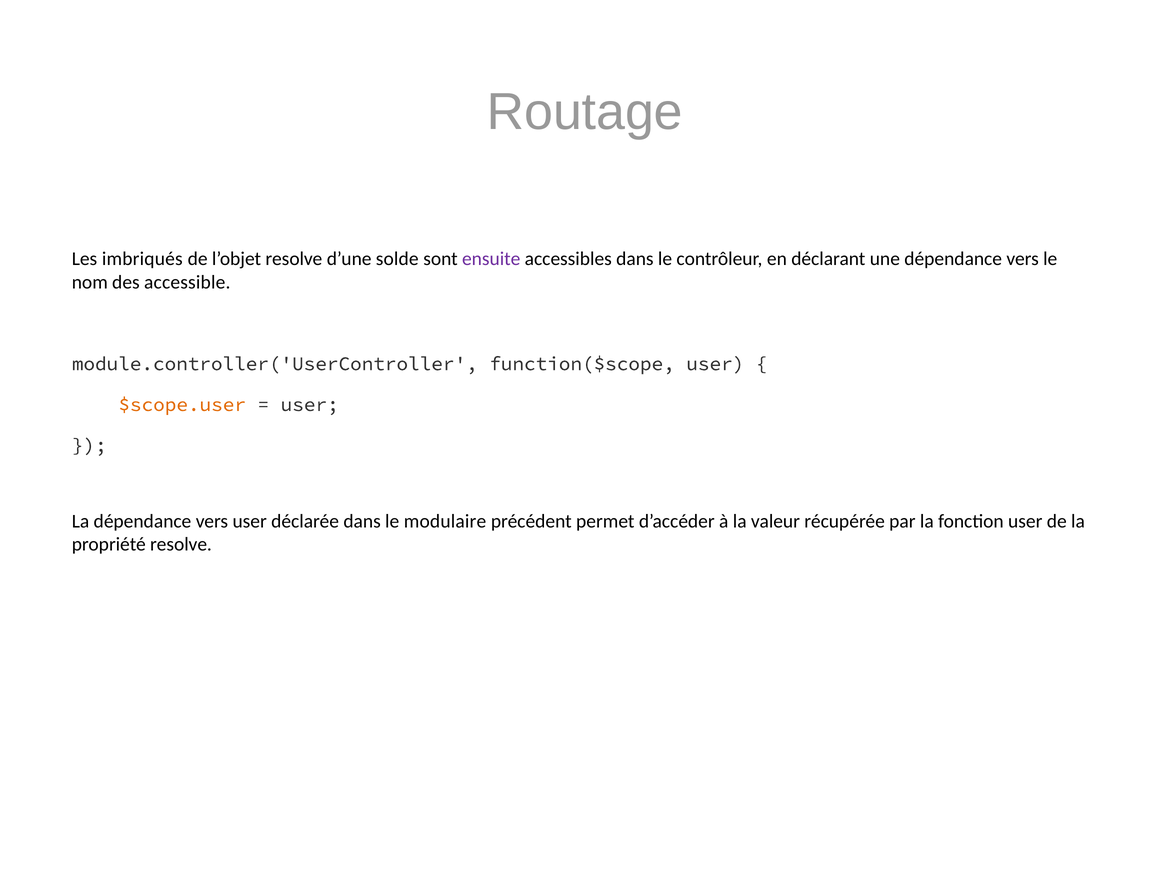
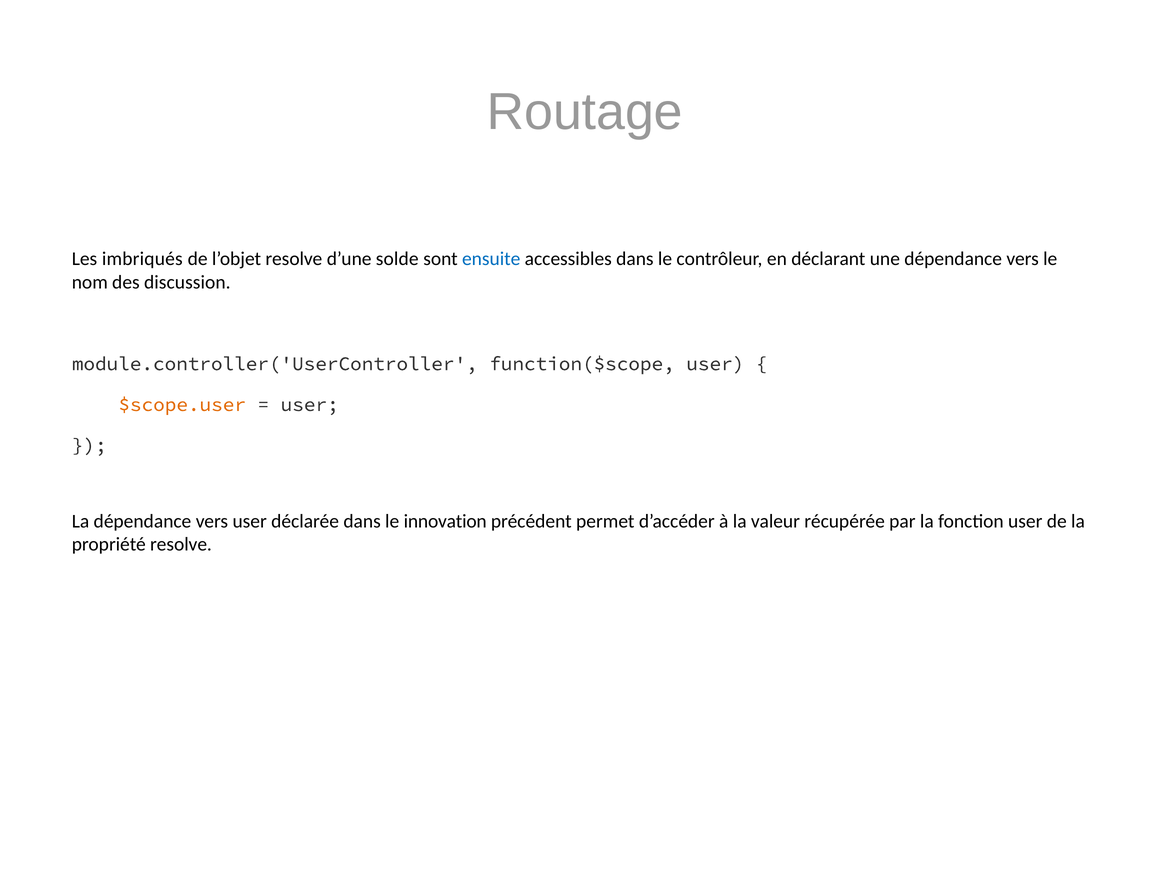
ensuite colour: purple -> blue
accessible: accessible -> discussion
modulaire: modulaire -> innovation
